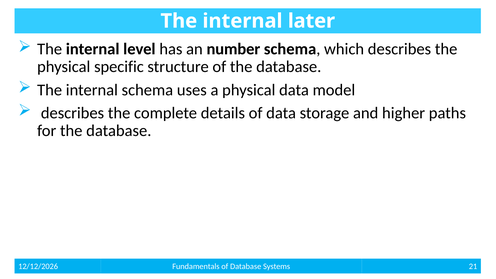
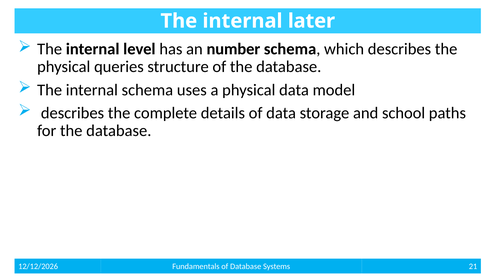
specific: specific -> queries
higher: higher -> school
